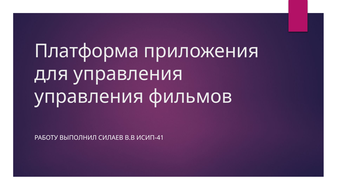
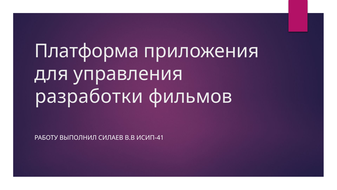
управления at (89, 96): управления -> разработки
